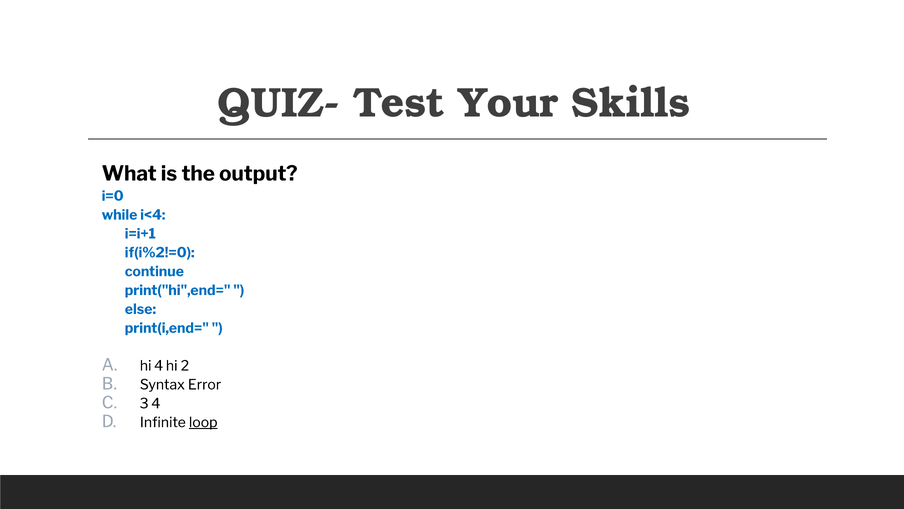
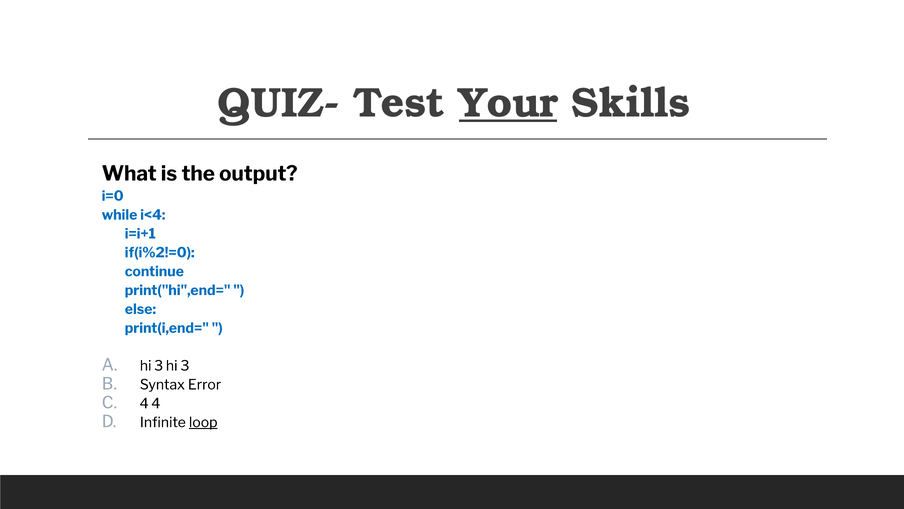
Your underline: none -> present
4 at (159, 366): 4 -> 3
2 at (185, 366): 2 -> 3
3 at (144, 403): 3 -> 4
